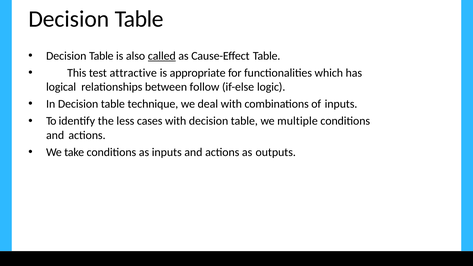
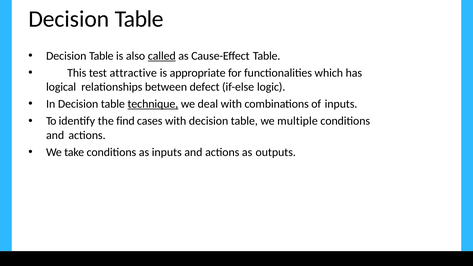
follow: follow -> defect
technique underline: none -> present
less: less -> find
